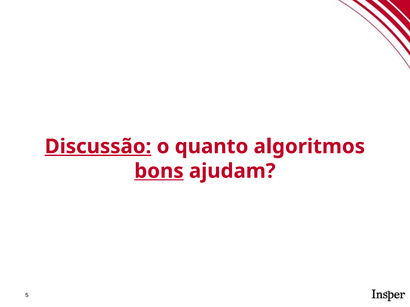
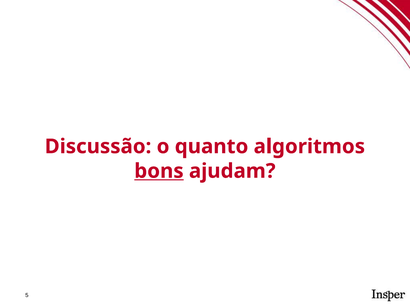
Discussão underline: present -> none
